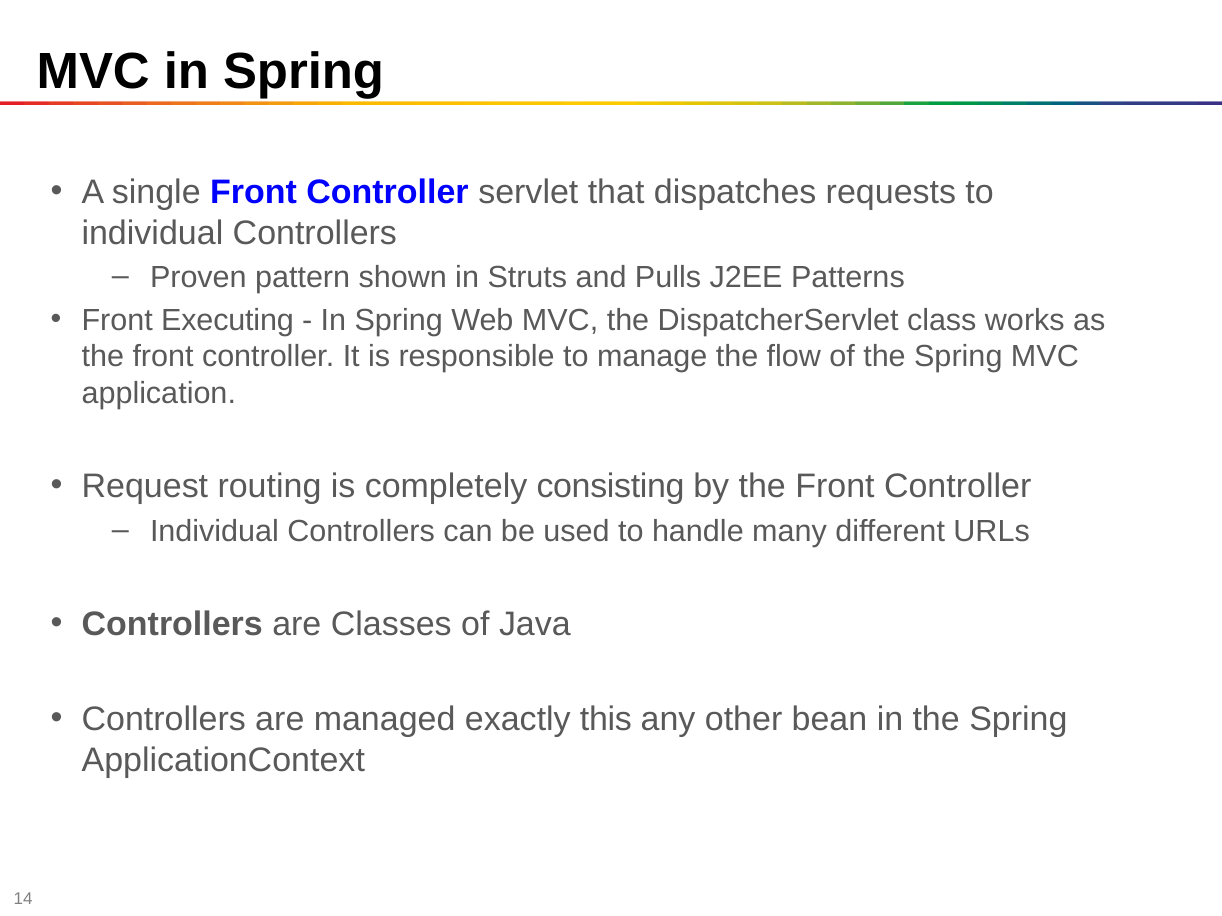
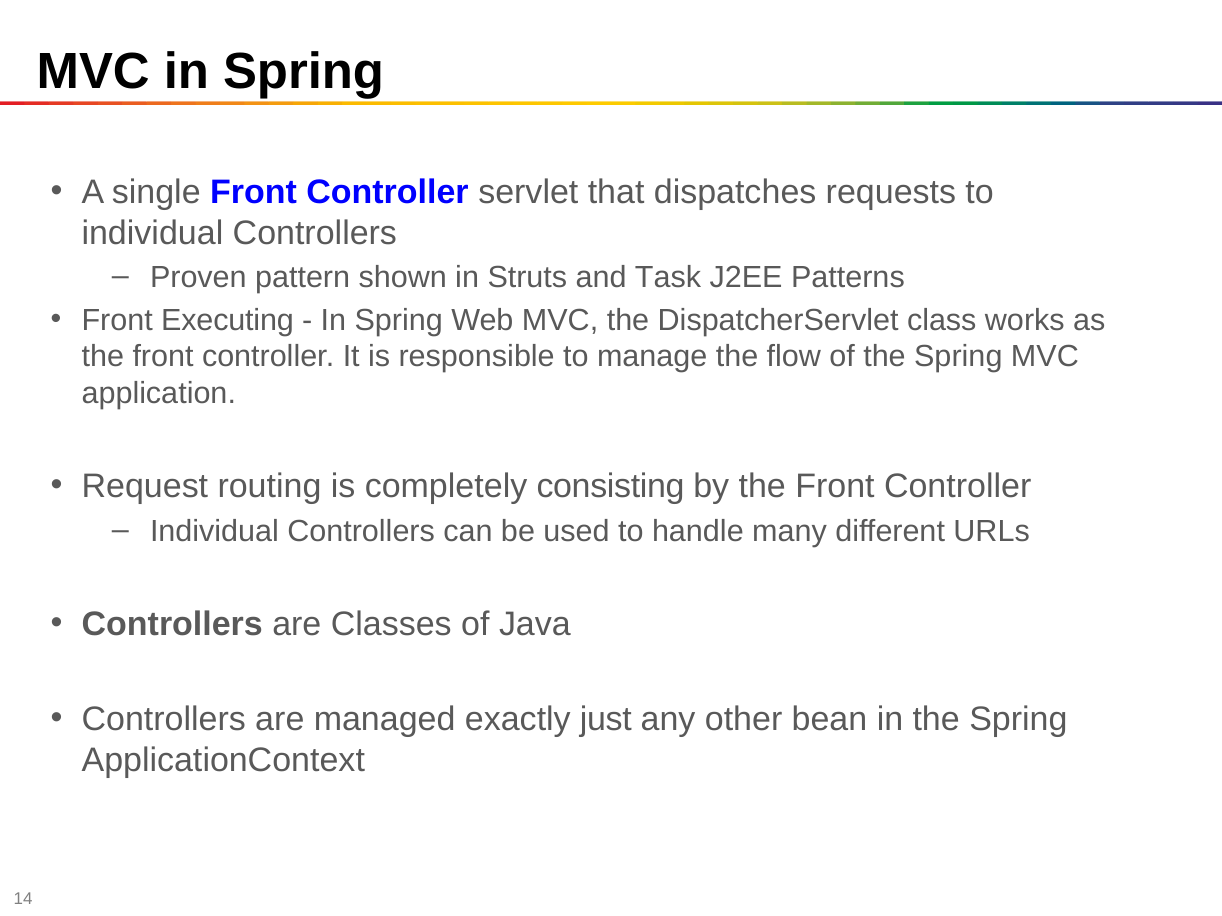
Pulls: Pulls -> Task
this: this -> just
